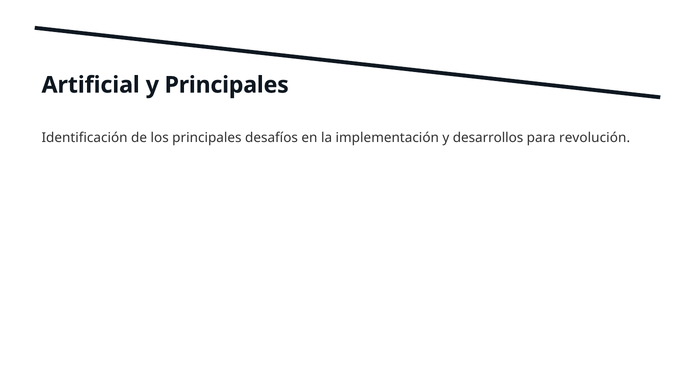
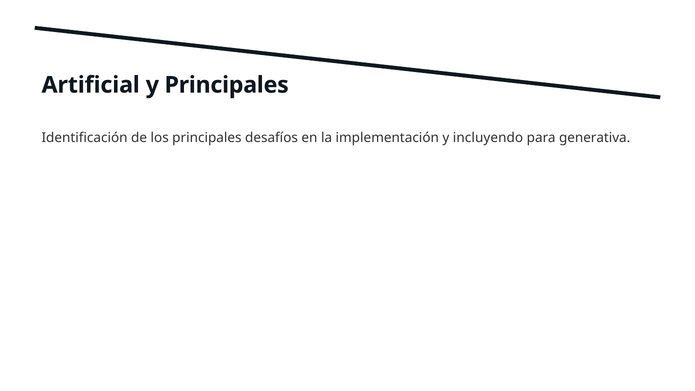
desarrollos: desarrollos -> incluyendo
revolución: revolución -> generativa
